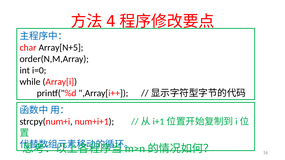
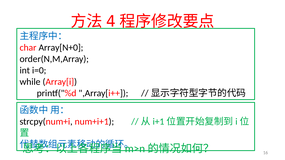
Array[N+5: Array[N+5 -> Array[N+0
